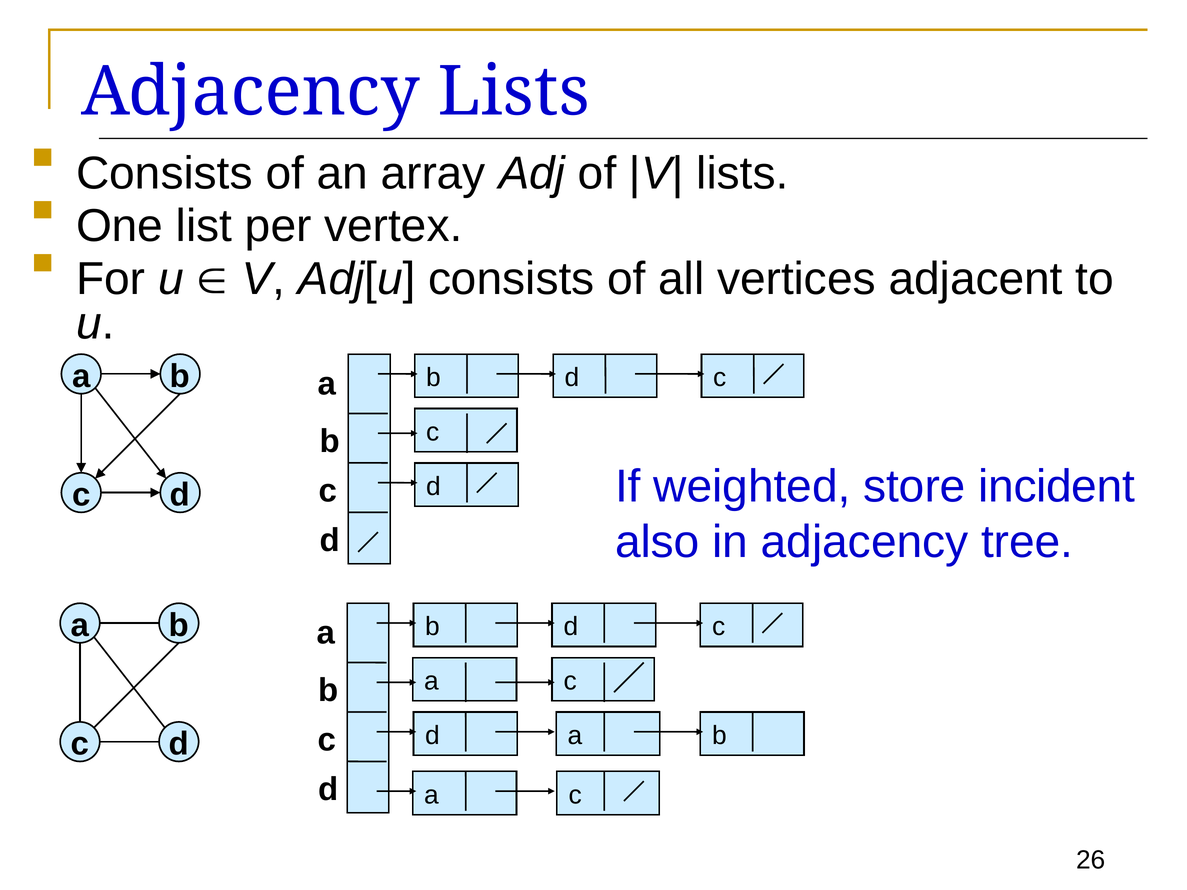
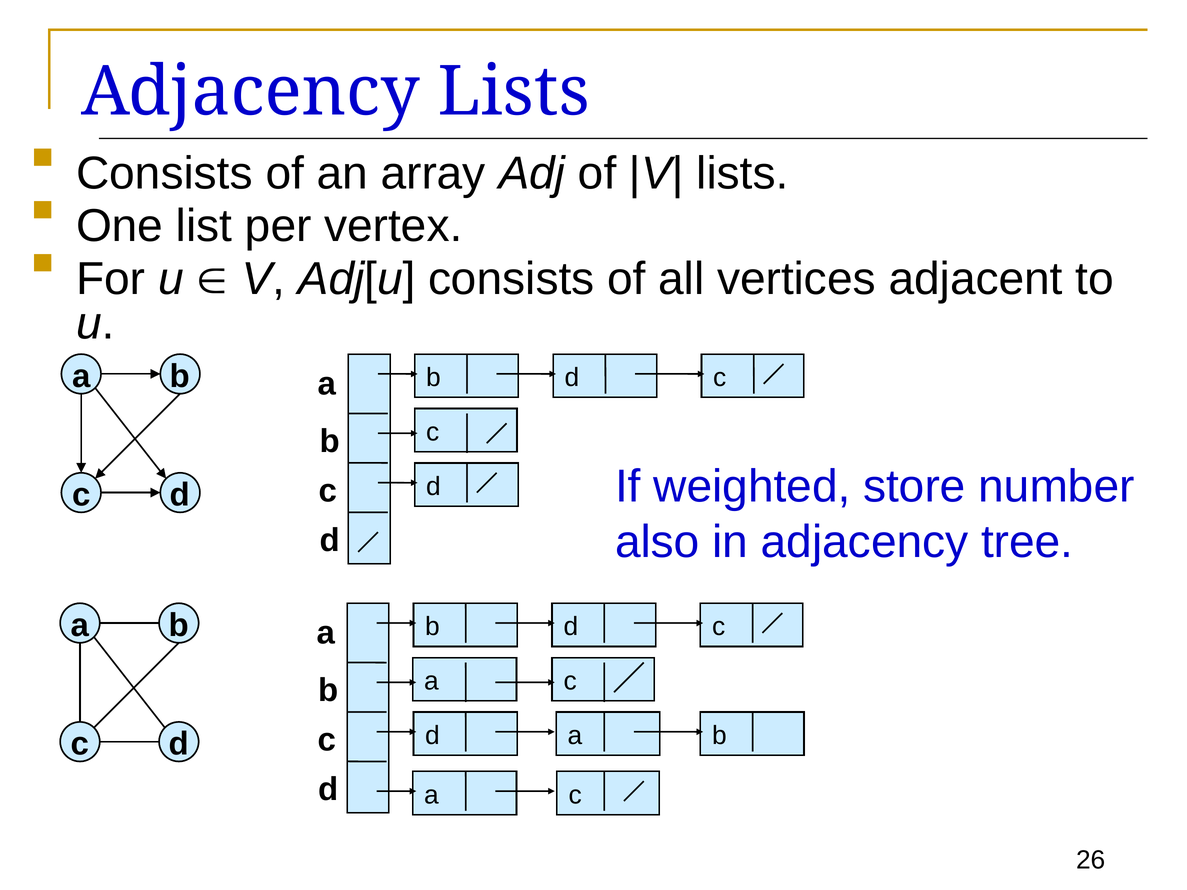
incident: incident -> number
